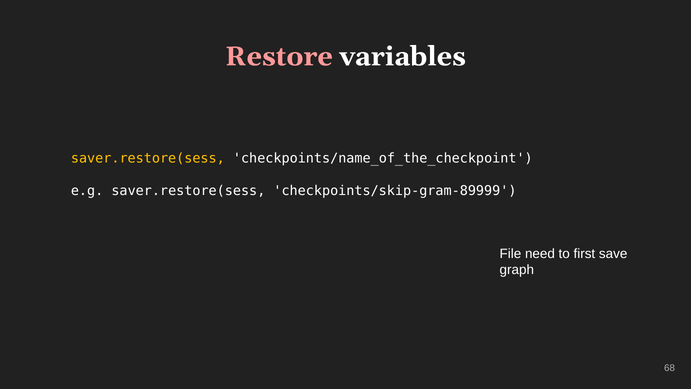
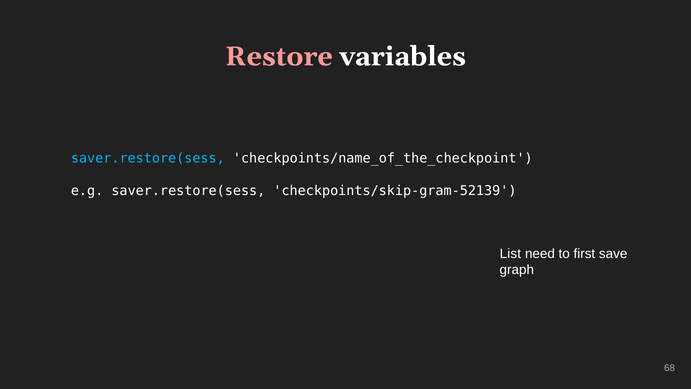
saver.restore(sess at (148, 158) colour: yellow -> light blue
checkpoints/skip-gram-89999: checkpoints/skip-gram-89999 -> checkpoints/skip-gram-52139
File: File -> List
